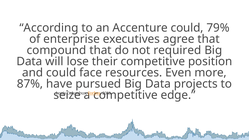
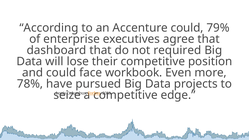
compound: compound -> dashboard
resources: resources -> workbook
87%: 87% -> 78%
